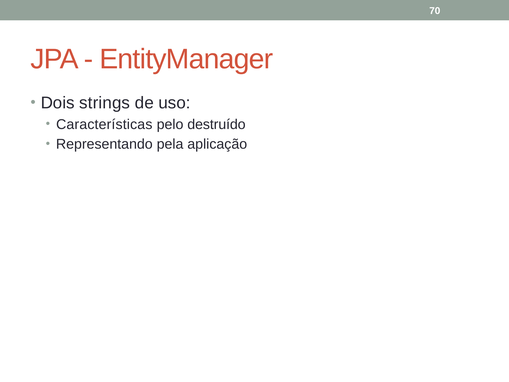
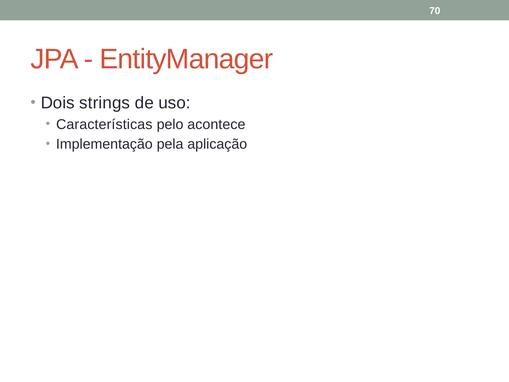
destruído: destruído -> acontece
Representando: Representando -> Implementação
